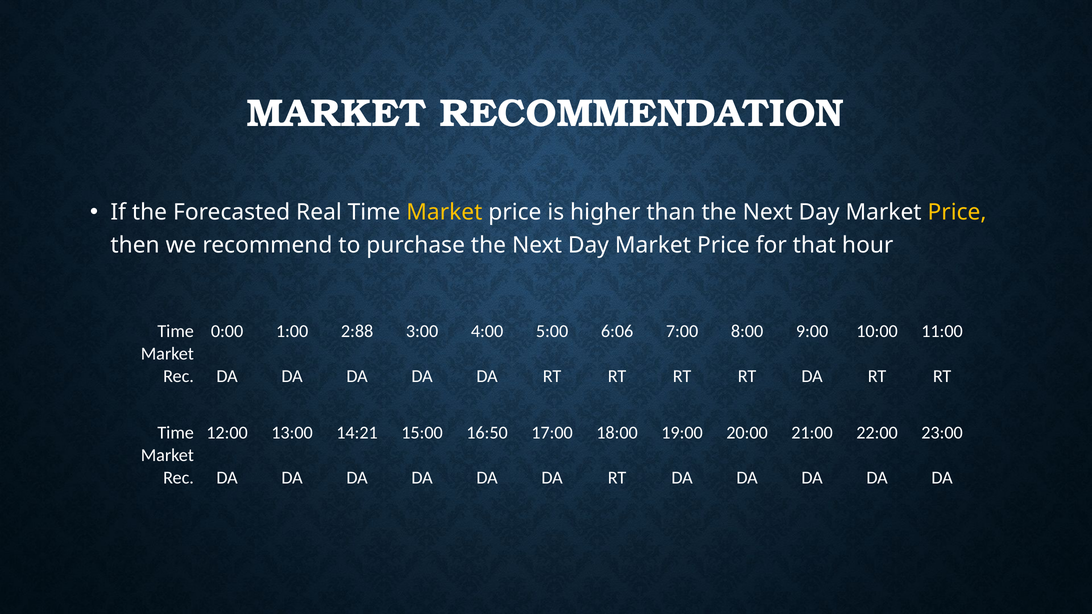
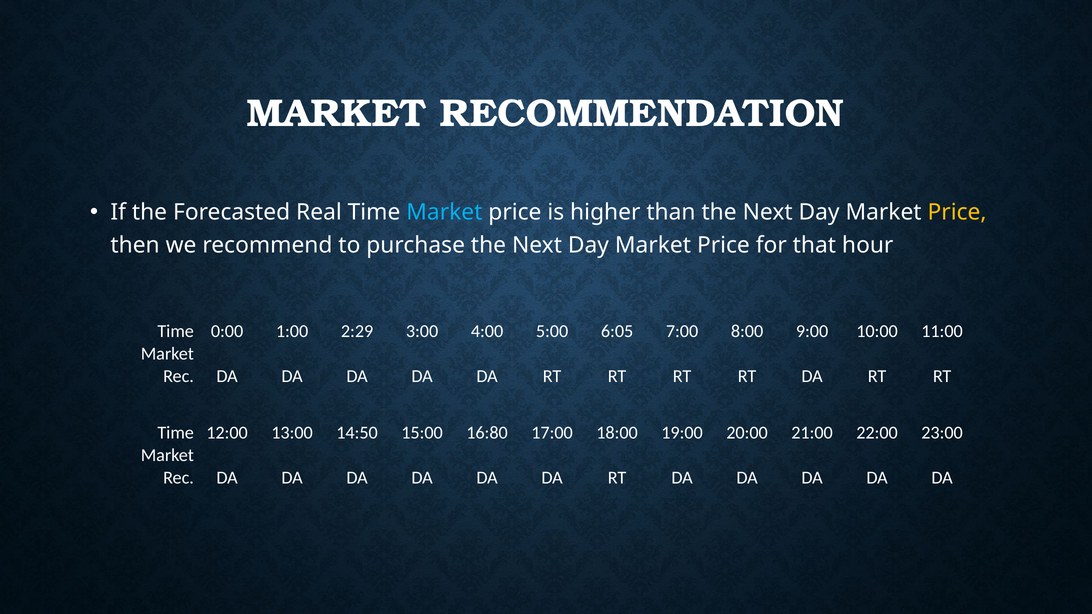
Market at (444, 213) colour: yellow -> light blue
2:88: 2:88 -> 2:29
6:06: 6:06 -> 6:05
14:21: 14:21 -> 14:50
16:50: 16:50 -> 16:80
